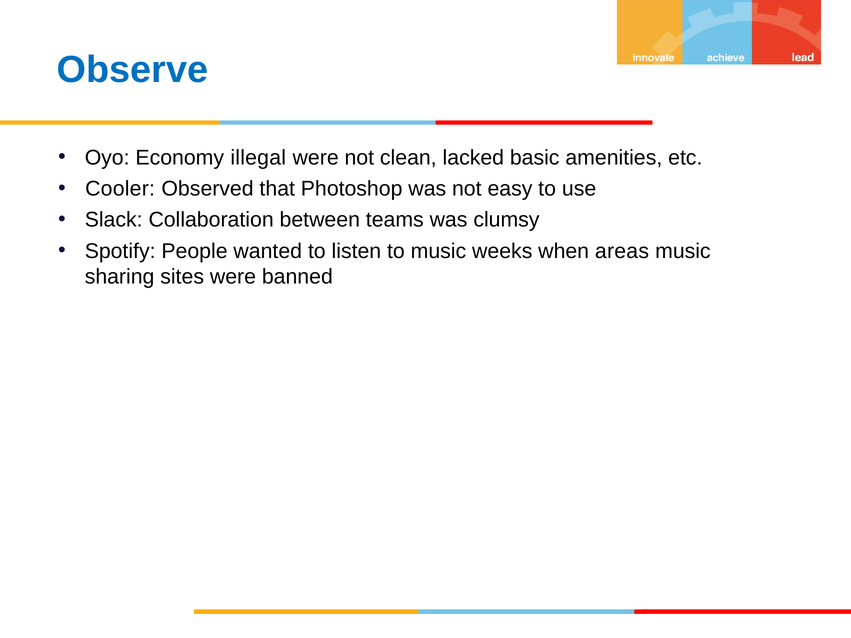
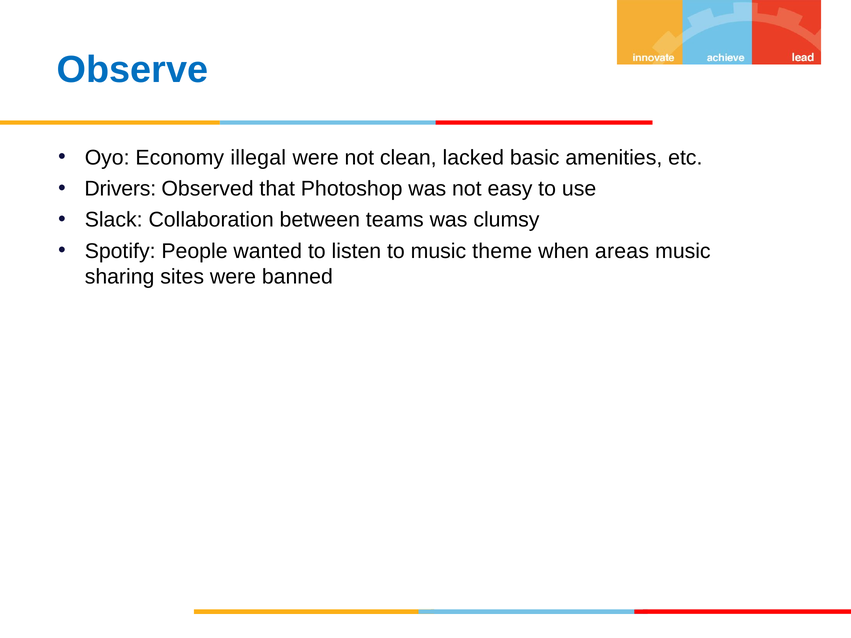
Cooler: Cooler -> Drivers
weeks: weeks -> theme
